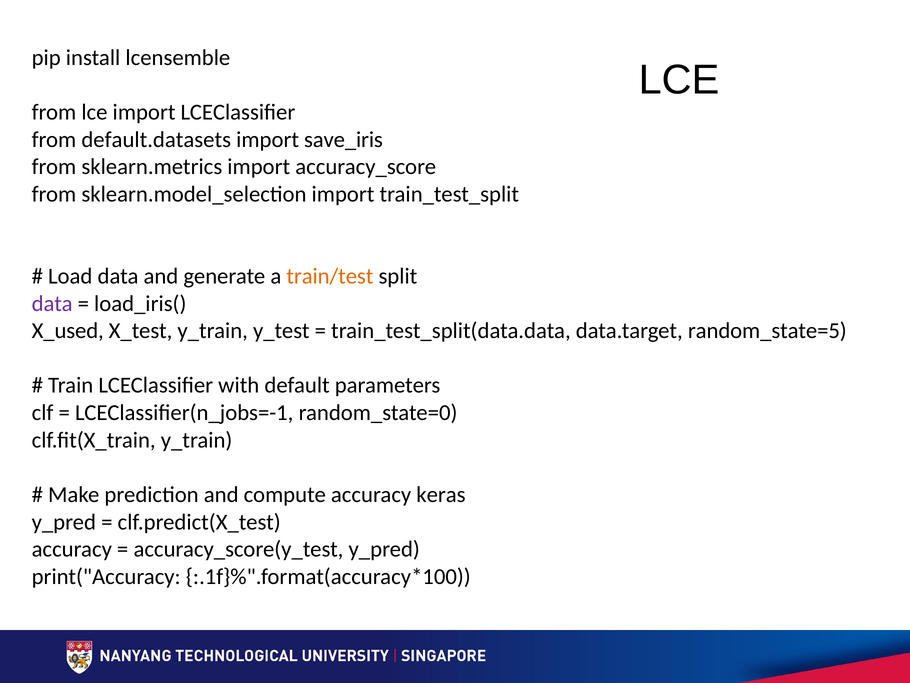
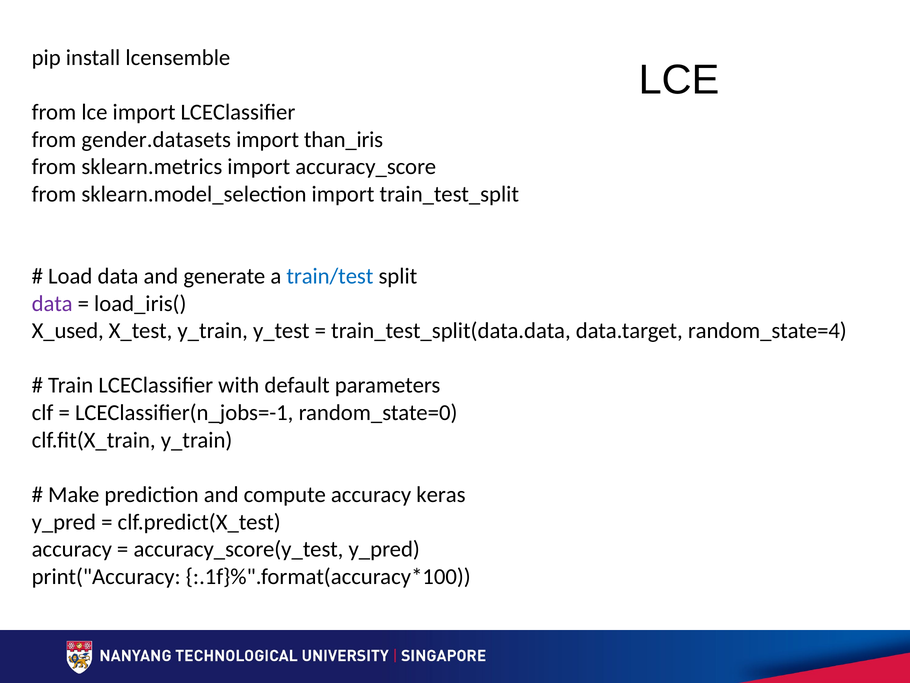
default.datasets: default.datasets -> gender.datasets
save_iris: save_iris -> than_iris
train/test colour: orange -> blue
random_state=5: random_state=5 -> random_state=4
